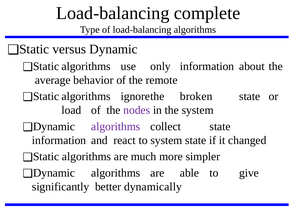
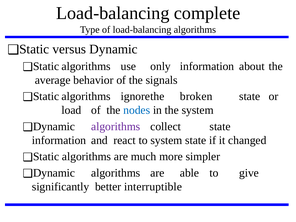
remote: remote -> signals
nodes colour: purple -> blue
dynamically: dynamically -> interruptible
